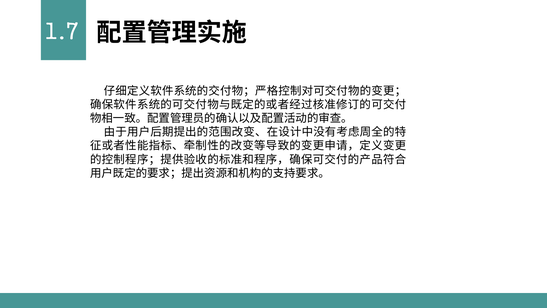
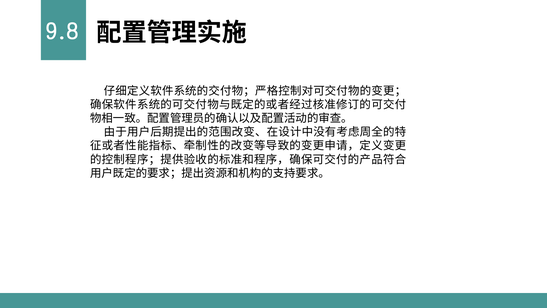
1.7: 1.7 -> 9.8
